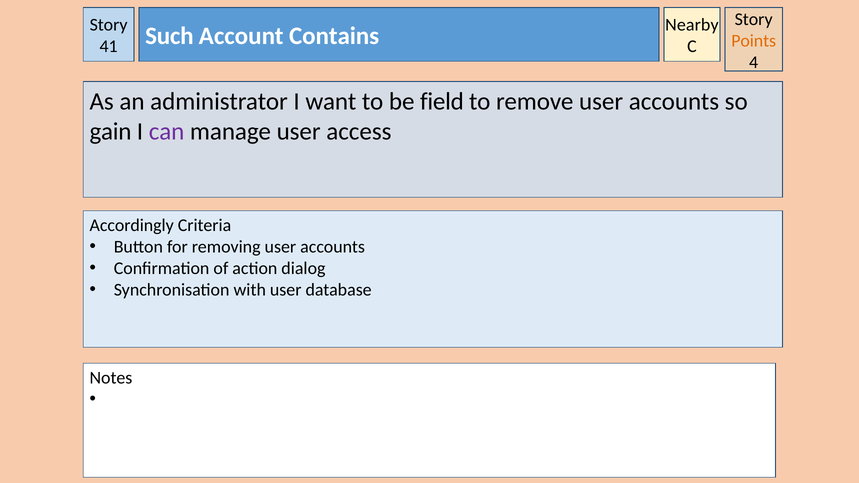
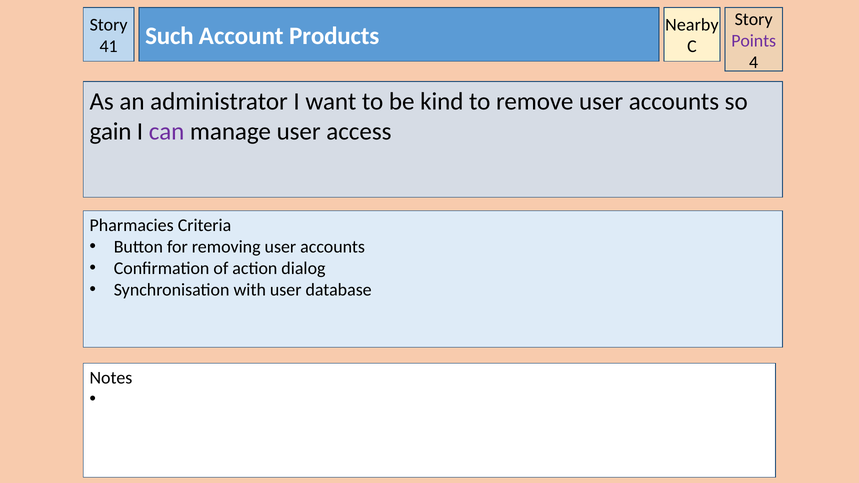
Points colour: orange -> purple
Contains: Contains -> Products
field: field -> kind
Accordingly: Accordingly -> Pharmacies
